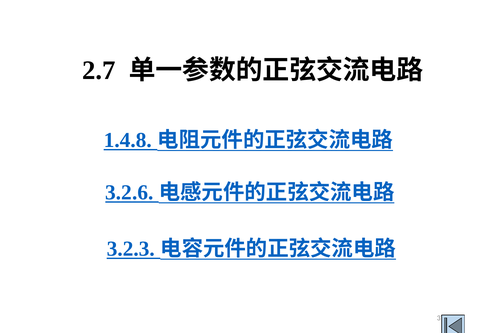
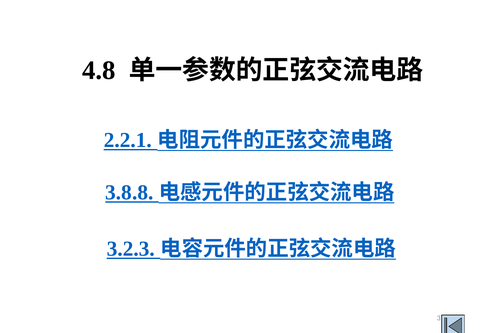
2.7: 2.7 -> 4.8
1.4.8: 1.4.8 -> 2.2.1
3.2.6: 3.2.6 -> 3.8.8
